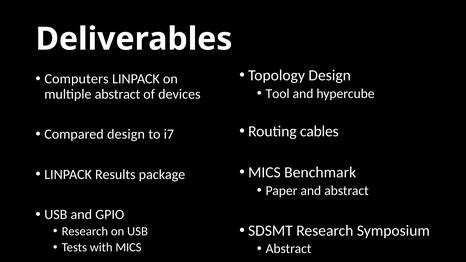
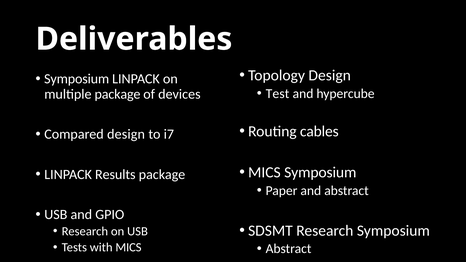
Computers at (77, 79): Computers -> Symposium
Tool: Tool -> Test
multiple abstract: abstract -> package
MICS Benchmark: Benchmark -> Symposium
